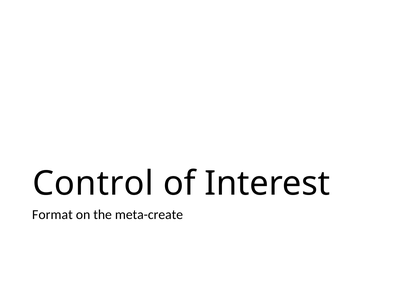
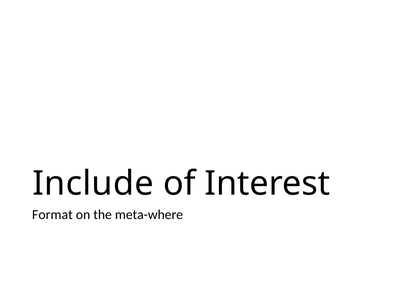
Control: Control -> Include
meta-create: meta-create -> meta-where
